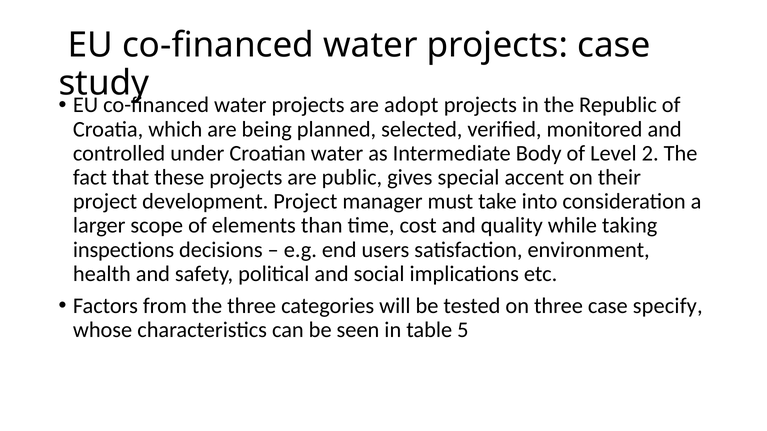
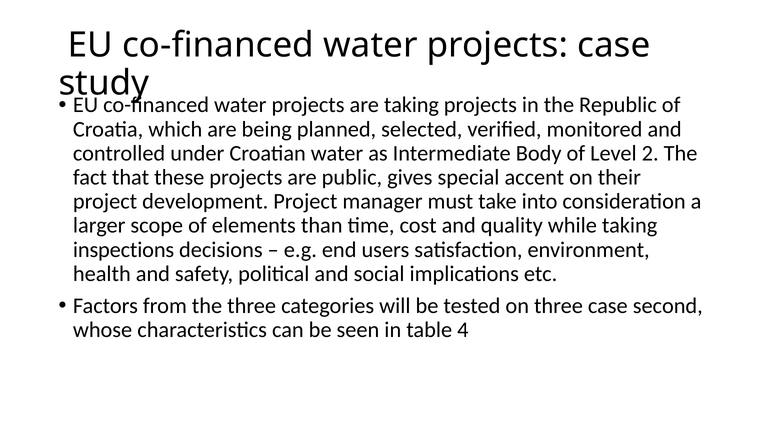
are adopt: adopt -> taking
specify: specify -> second
5: 5 -> 4
